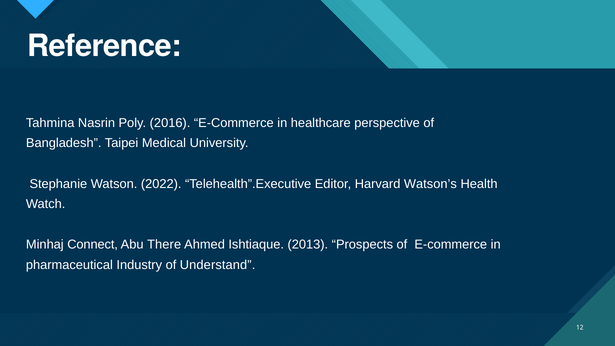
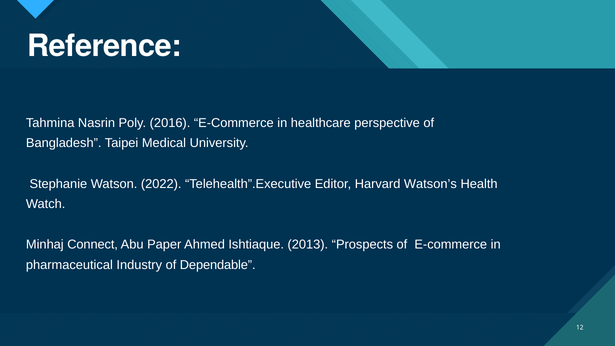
There: There -> Paper
Understand: Understand -> Dependable
